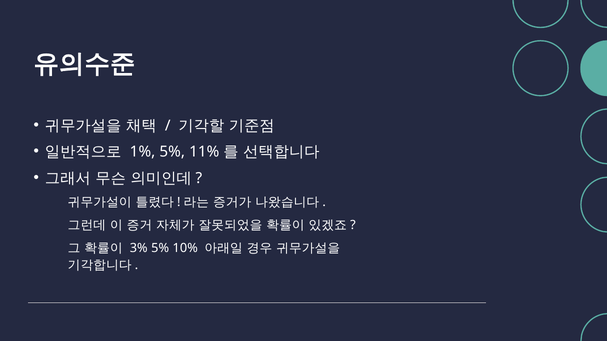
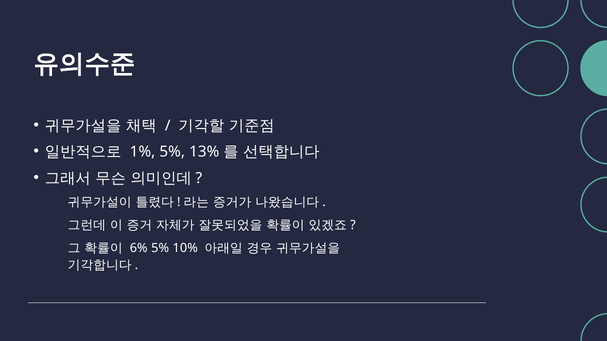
11%: 11% -> 13%
3%: 3% -> 6%
